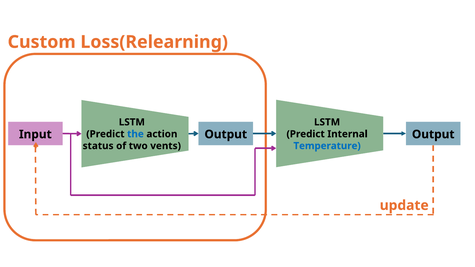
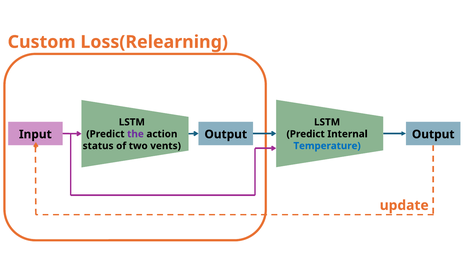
the colour: blue -> purple
